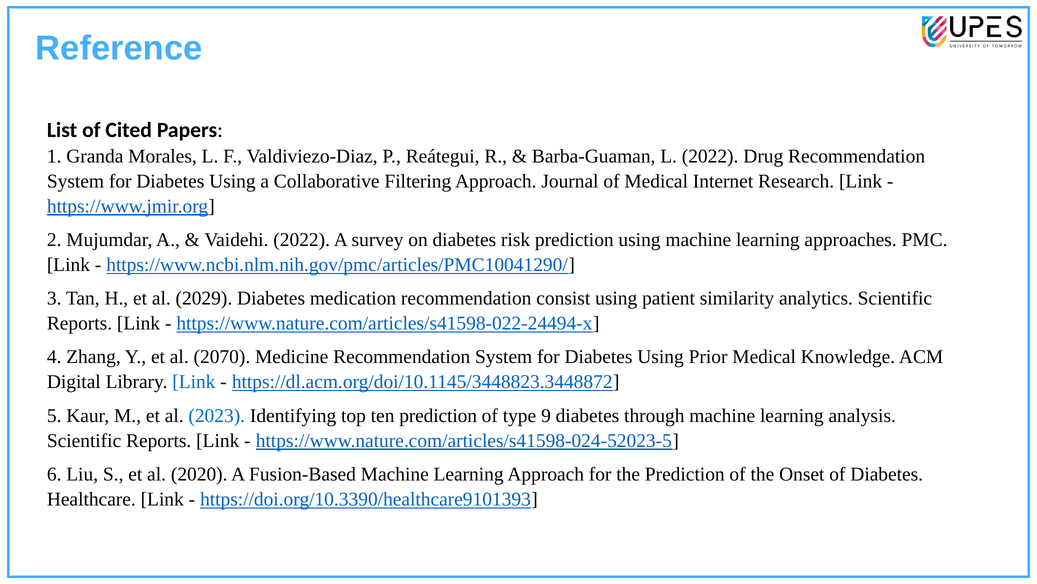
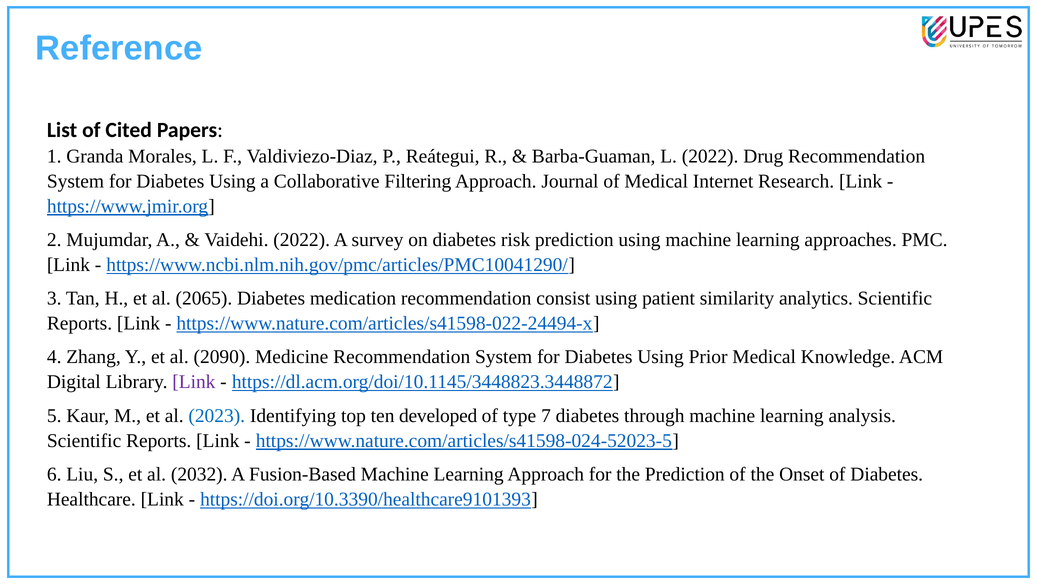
2029: 2029 -> 2065
2070: 2070 -> 2090
Link at (194, 382) colour: blue -> purple
ten prediction: prediction -> developed
9: 9 -> 7
2020: 2020 -> 2032
